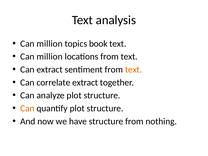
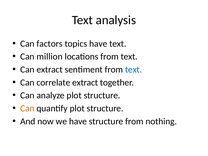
million at (50, 44): million -> factors
topics book: book -> have
text at (134, 70) colour: orange -> blue
